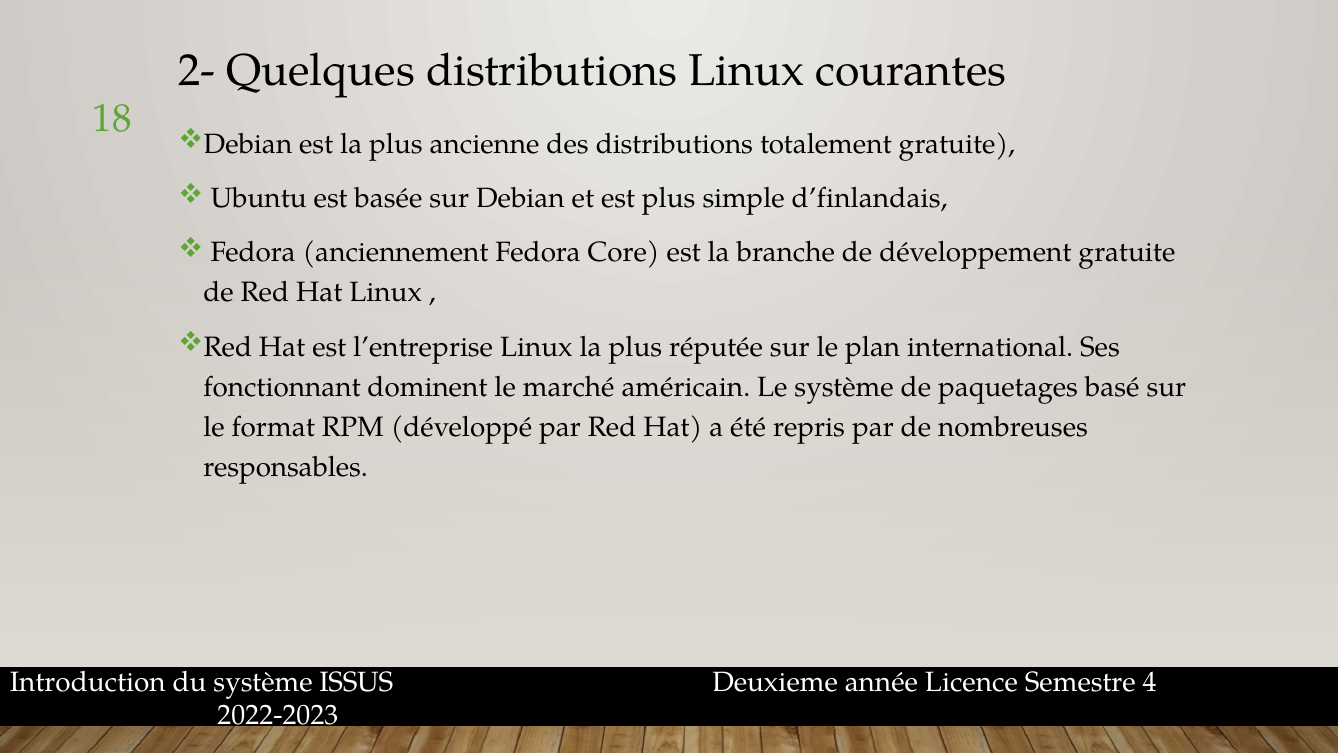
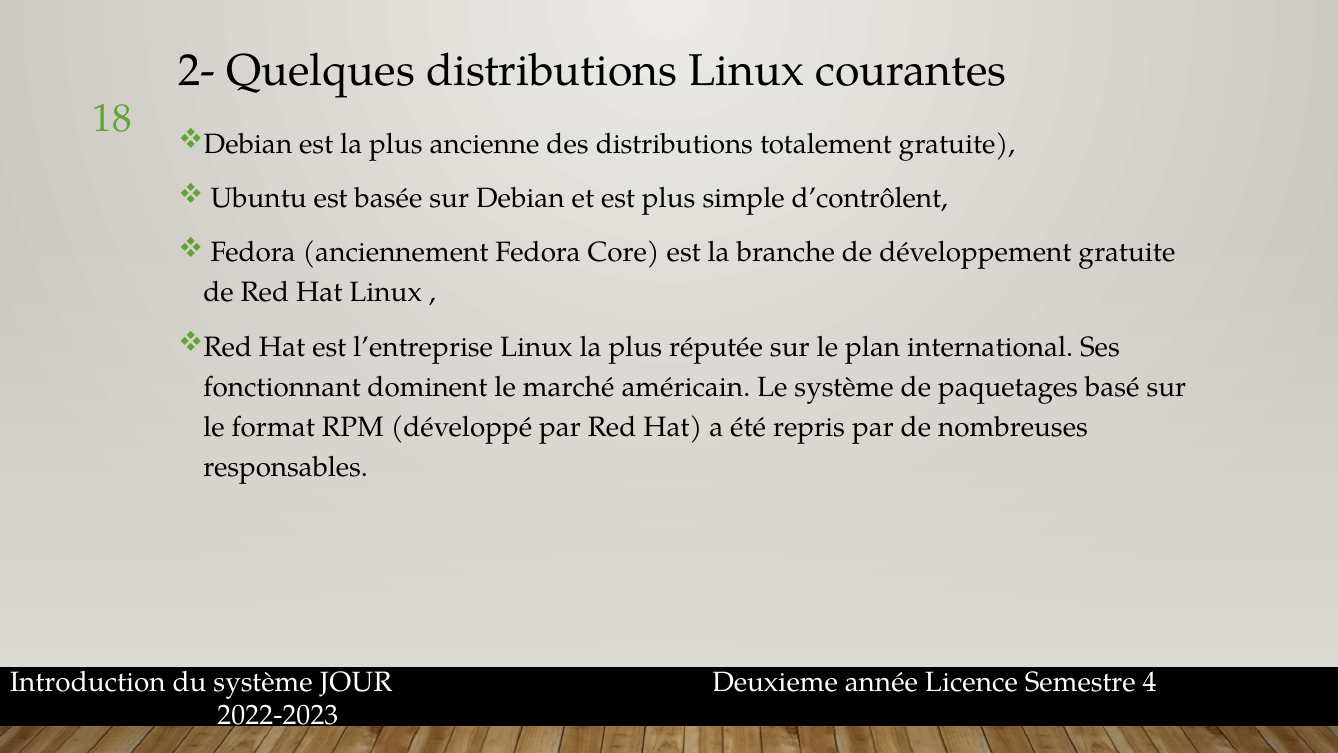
d’finlandais: d’finlandais -> d’contrôlent
ISSUS: ISSUS -> JOUR
